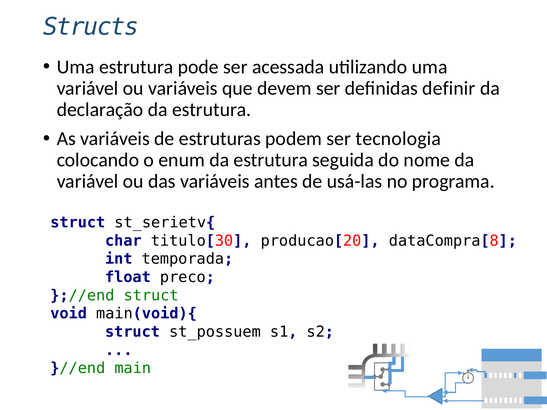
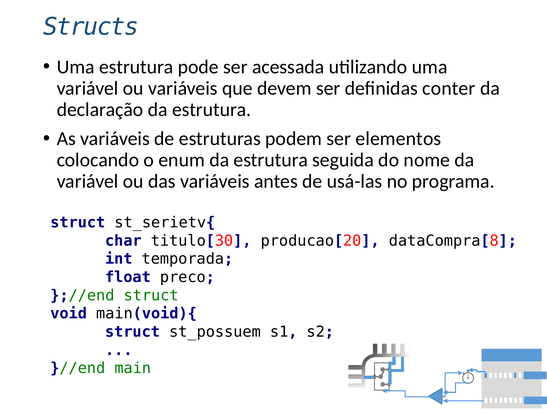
definir: definir -> conter
tecnologia: tecnologia -> elementos
